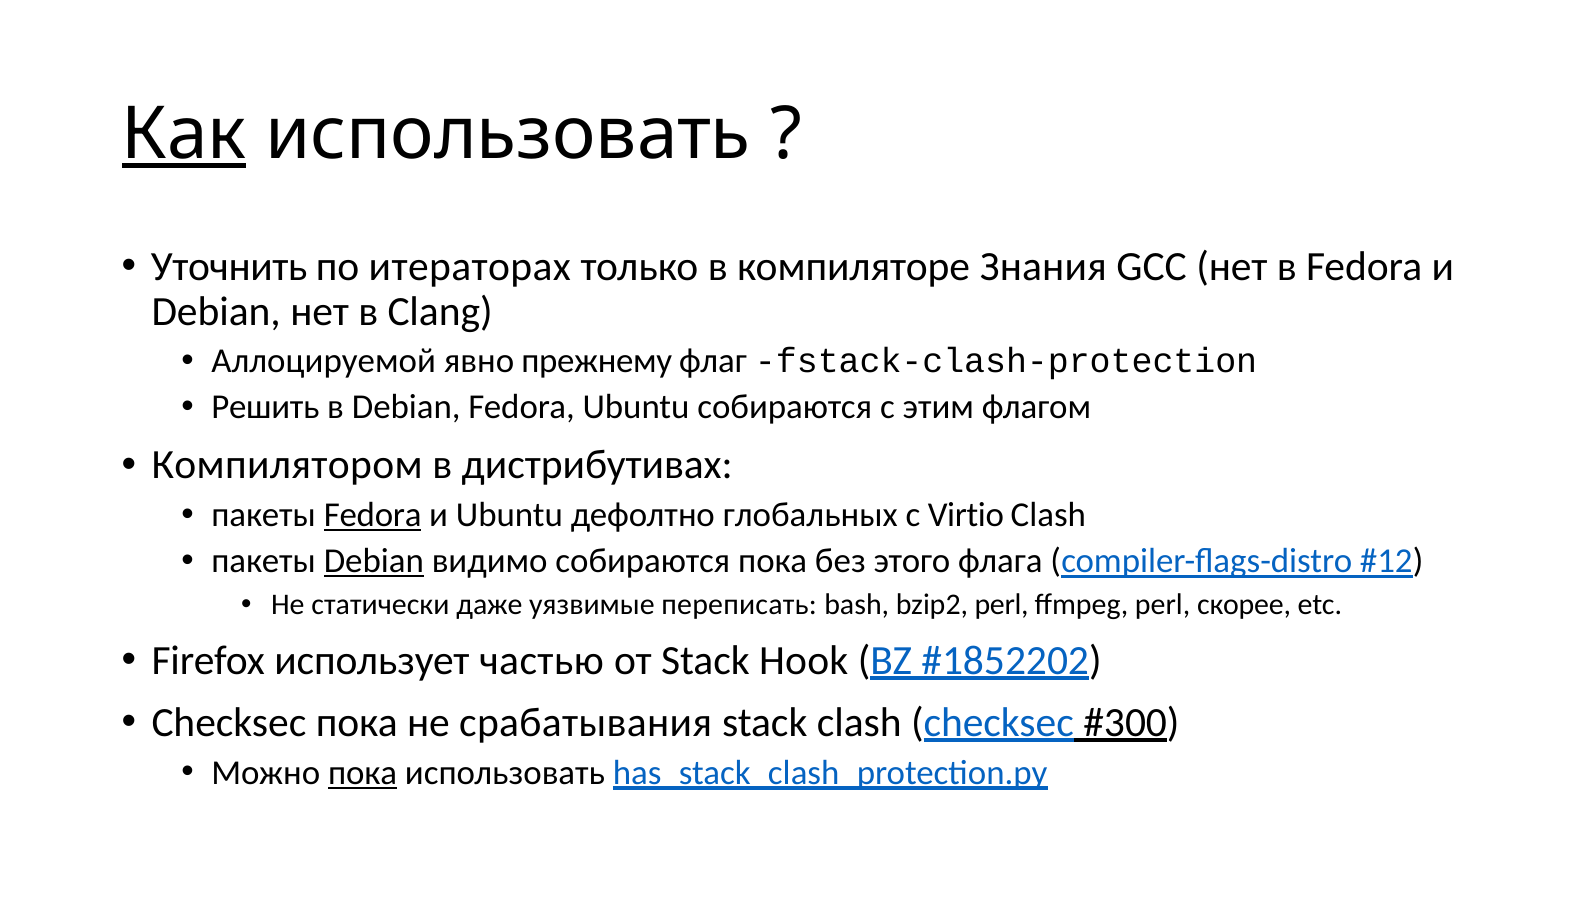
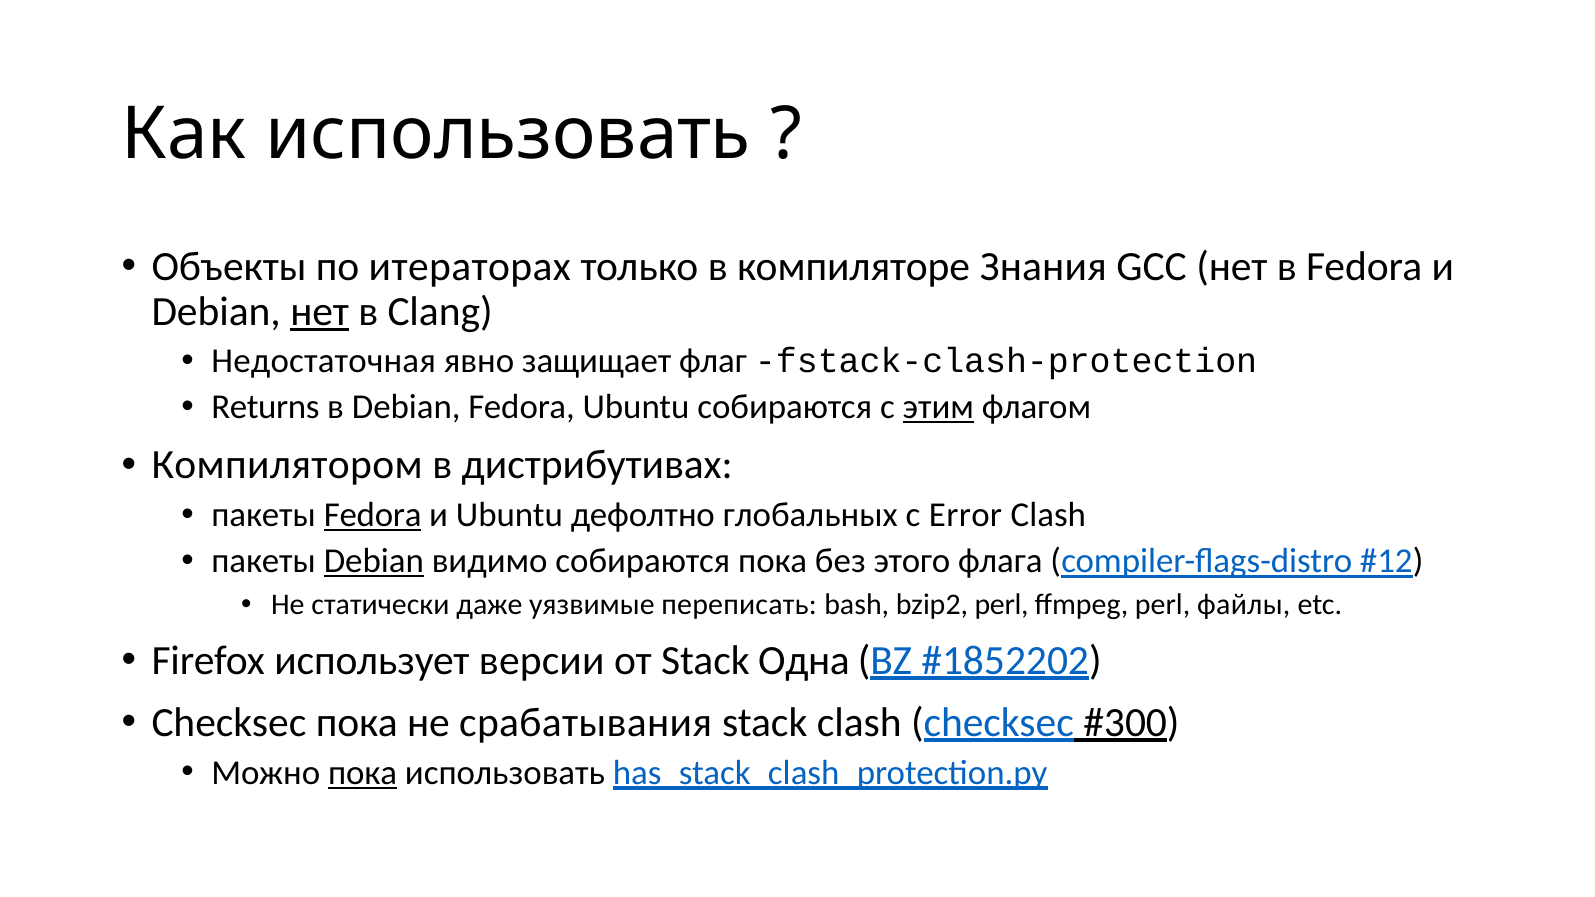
Как underline: present -> none
Уточнить: Уточнить -> Объекты
нет at (320, 312) underline: none -> present
Аллоцируемой: Аллоцируемой -> Недостаточная
прежнему: прежнему -> защищает
Решить: Решить -> Returns
этим underline: none -> present
Virtio: Virtio -> Error
скорее: скорее -> файлы
частью: частью -> версии
Hook: Hook -> Одна
